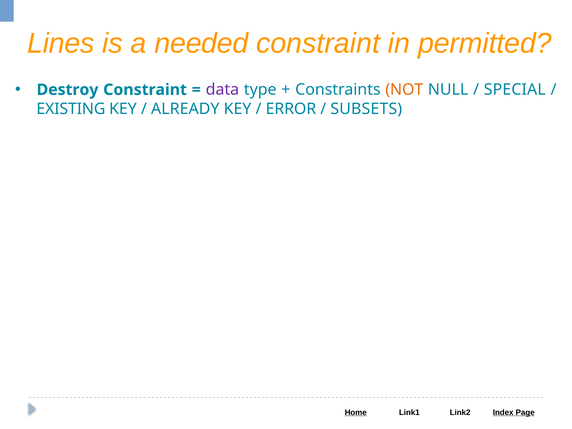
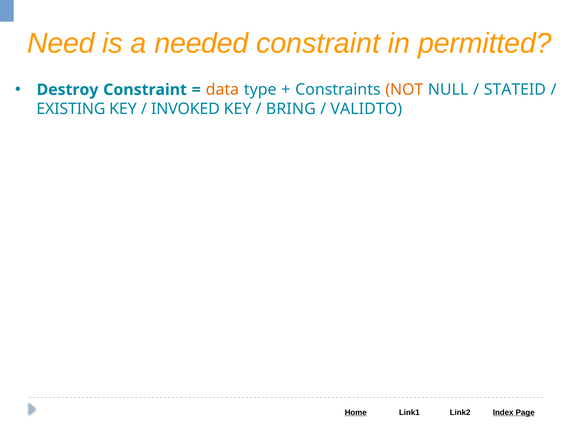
Lines: Lines -> Need
data colour: purple -> orange
SPECIAL: SPECIAL -> STATEID
ALREADY: ALREADY -> INVOKED
ERROR: ERROR -> BRING
SUBSETS: SUBSETS -> VALIDTO
